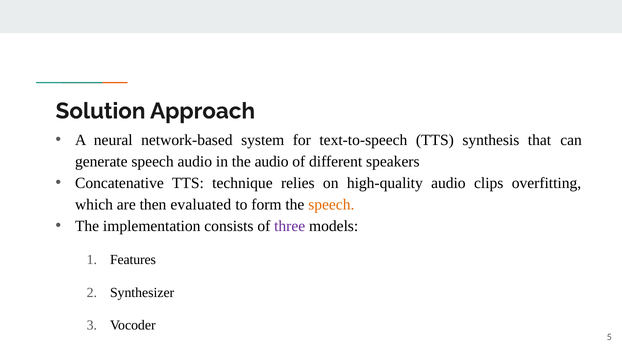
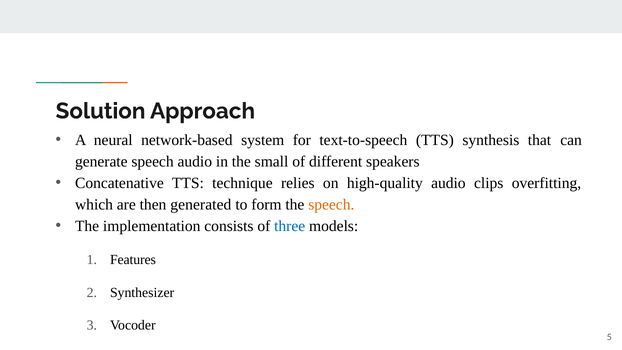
the audio: audio -> small
evaluated: evaluated -> generated
three colour: purple -> blue
